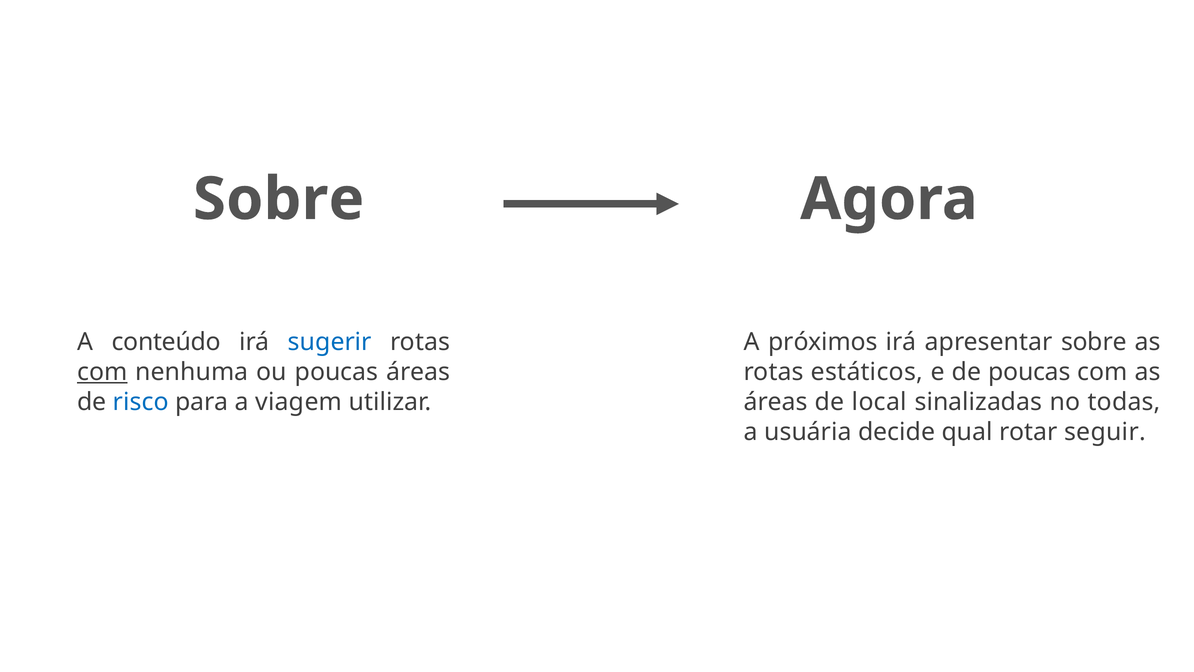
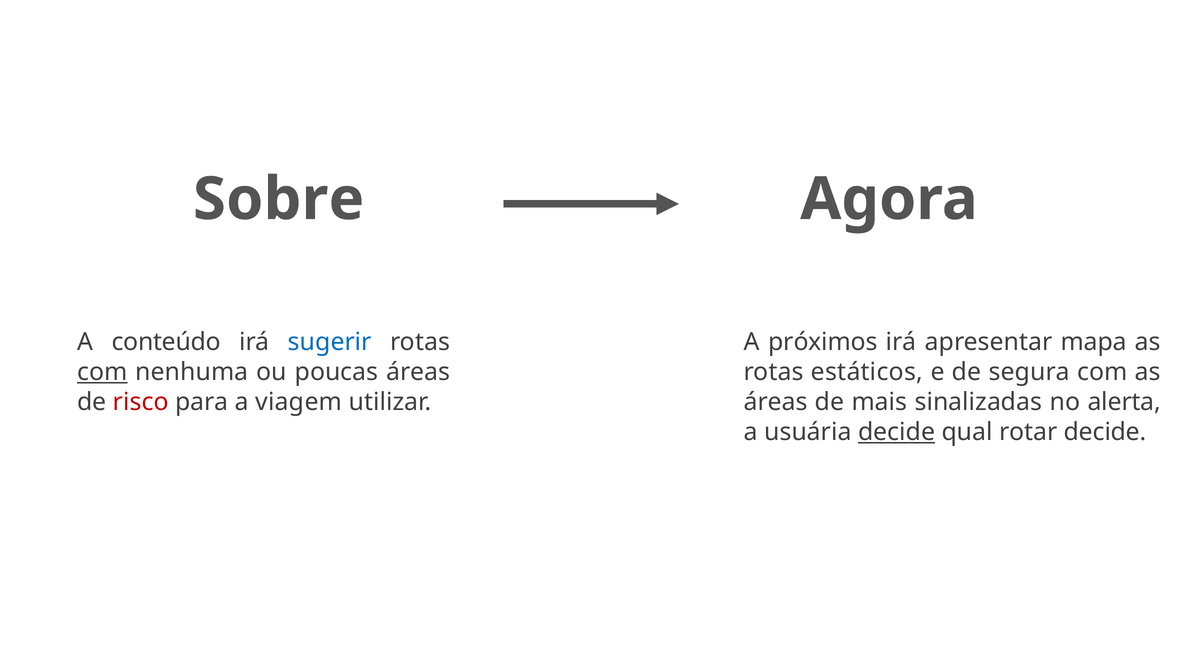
apresentar sobre: sobre -> mapa
de poucas: poucas -> segura
local: local -> mais
todas: todas -> alerta
risco colour: blue -> red
decide at (897, 432) underline: none -> present
rotar seguir: seguir -> decide
